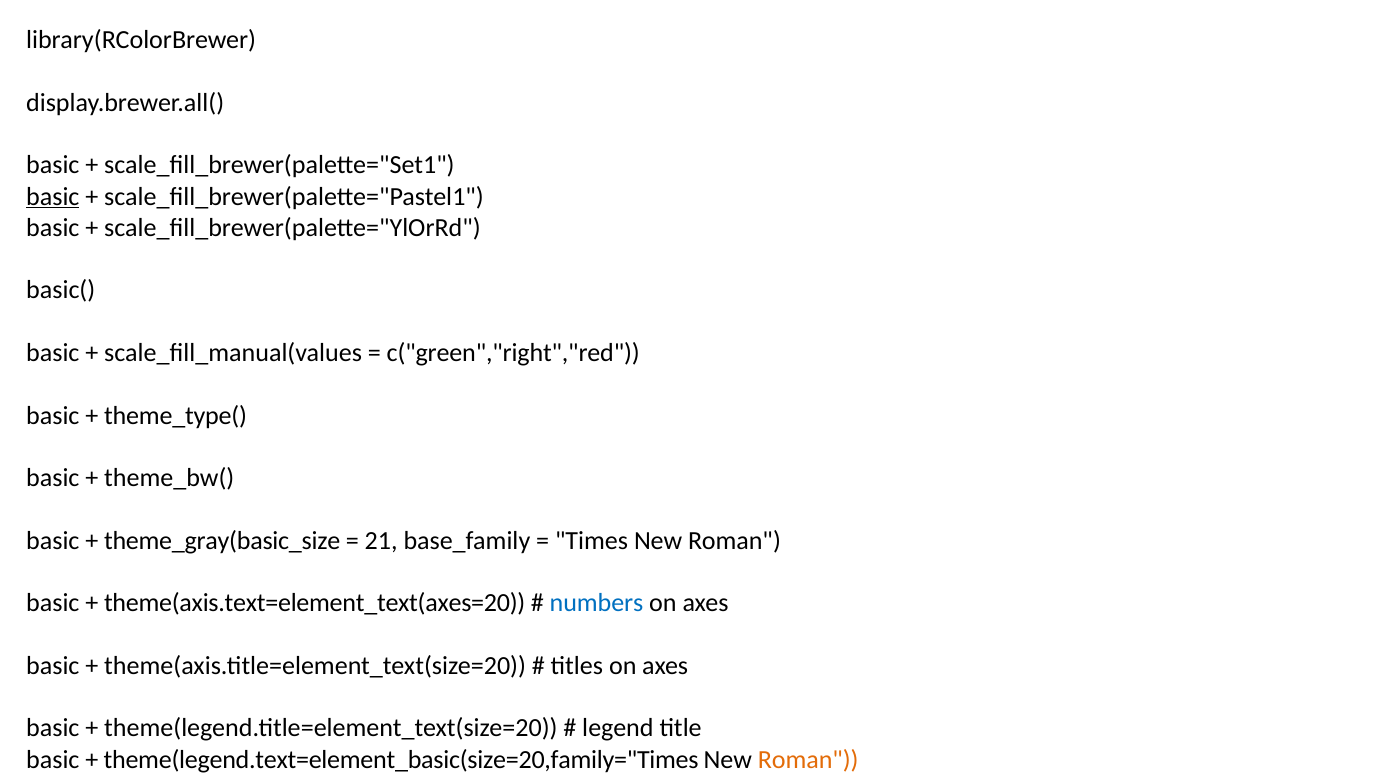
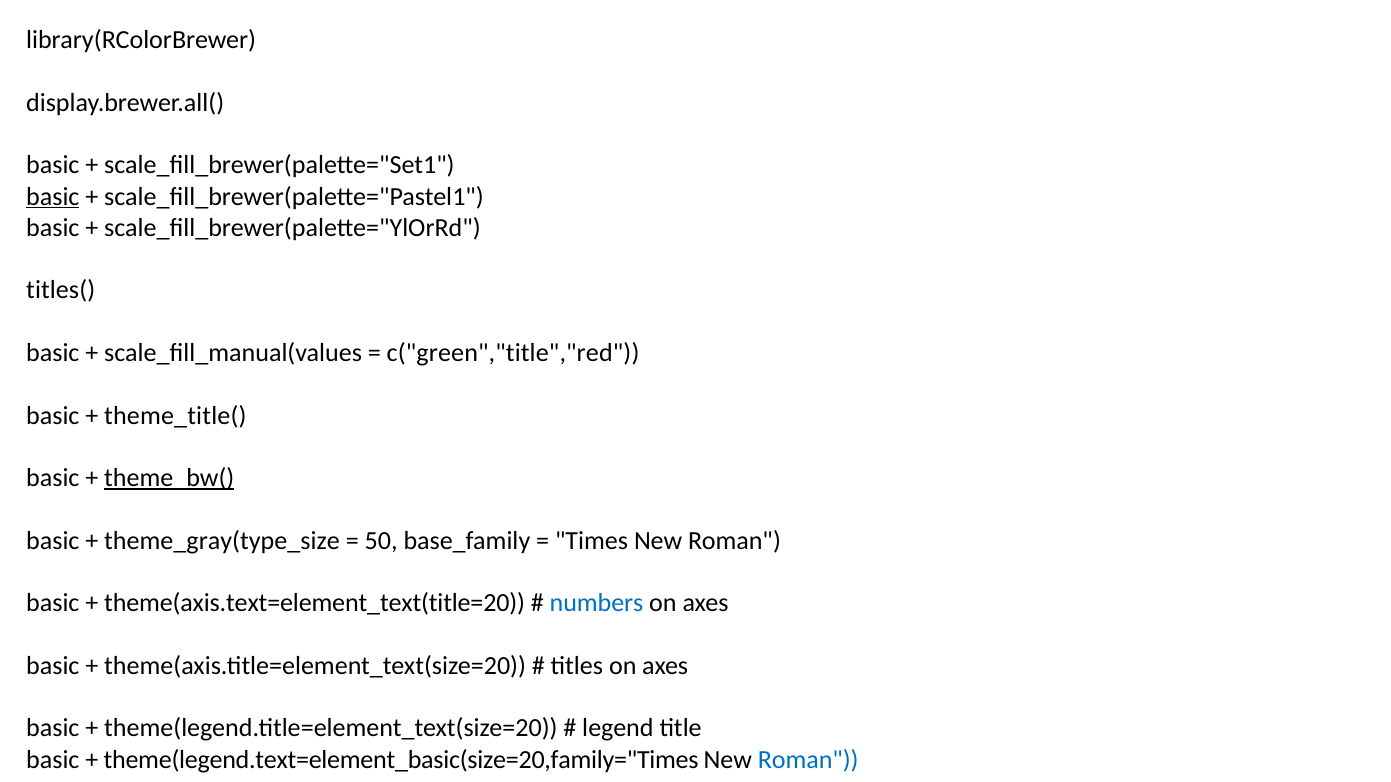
basic(: basic( -> titles(
c("green","right","red: c("green","right","red -> c("green","title","red
theme_type(: theme_type( -> theme_title(
theme_bw( underline: none -> present
theme_gray(basic_size: theme_gray(basic_size -> theme_gray(type_size
21: 21 -> 50
theme(axis.text=element_text(axes=20: theme(axis.text=element_text(axes=20 -> theme(axis.text=element_text(title=20
Roman at (808, 760) colour: orange -> blue
